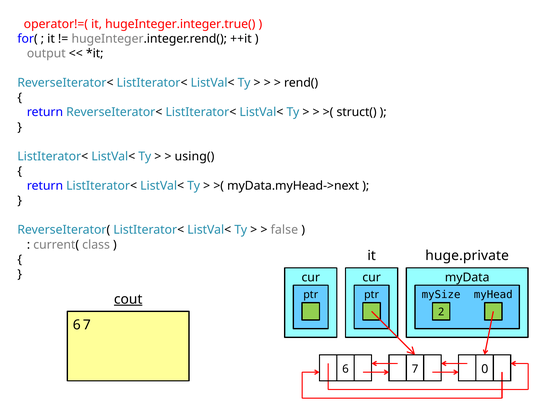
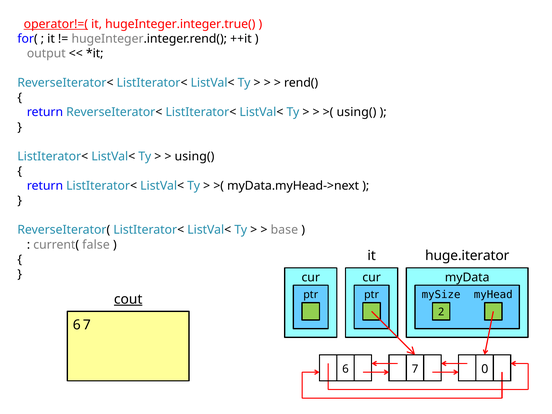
operator!=( underline: none -> present
struct( at (357, 112): struct( -> using(
false: false -> base
class: class -> false
huge.private: huge.private -> huge.iterator
